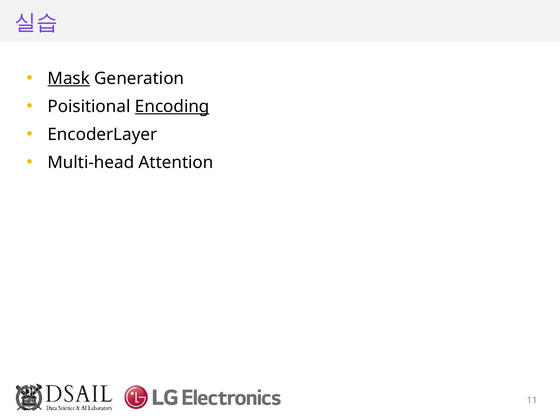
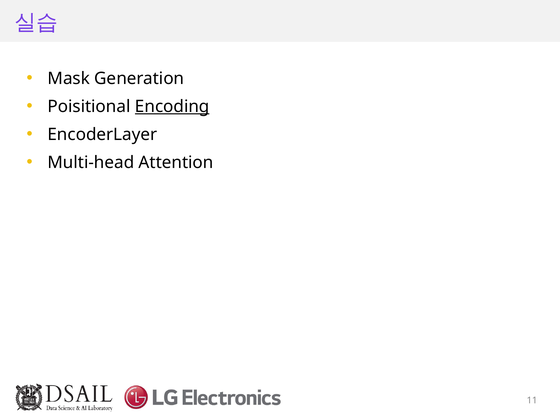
Mask underline: present -> none
